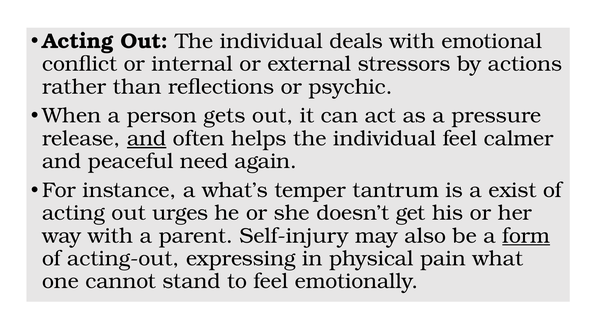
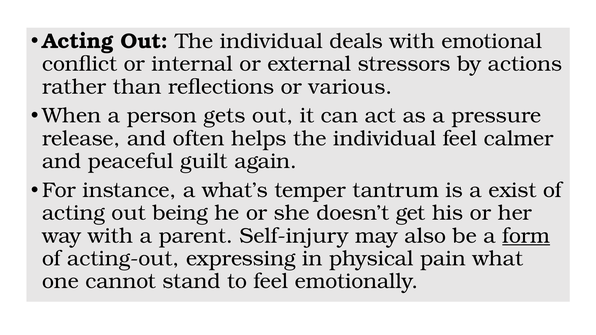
psychic: psychic -> various
and at (147, 139) underline: present -> none
need: need -> guilt
urges: urges -> being
